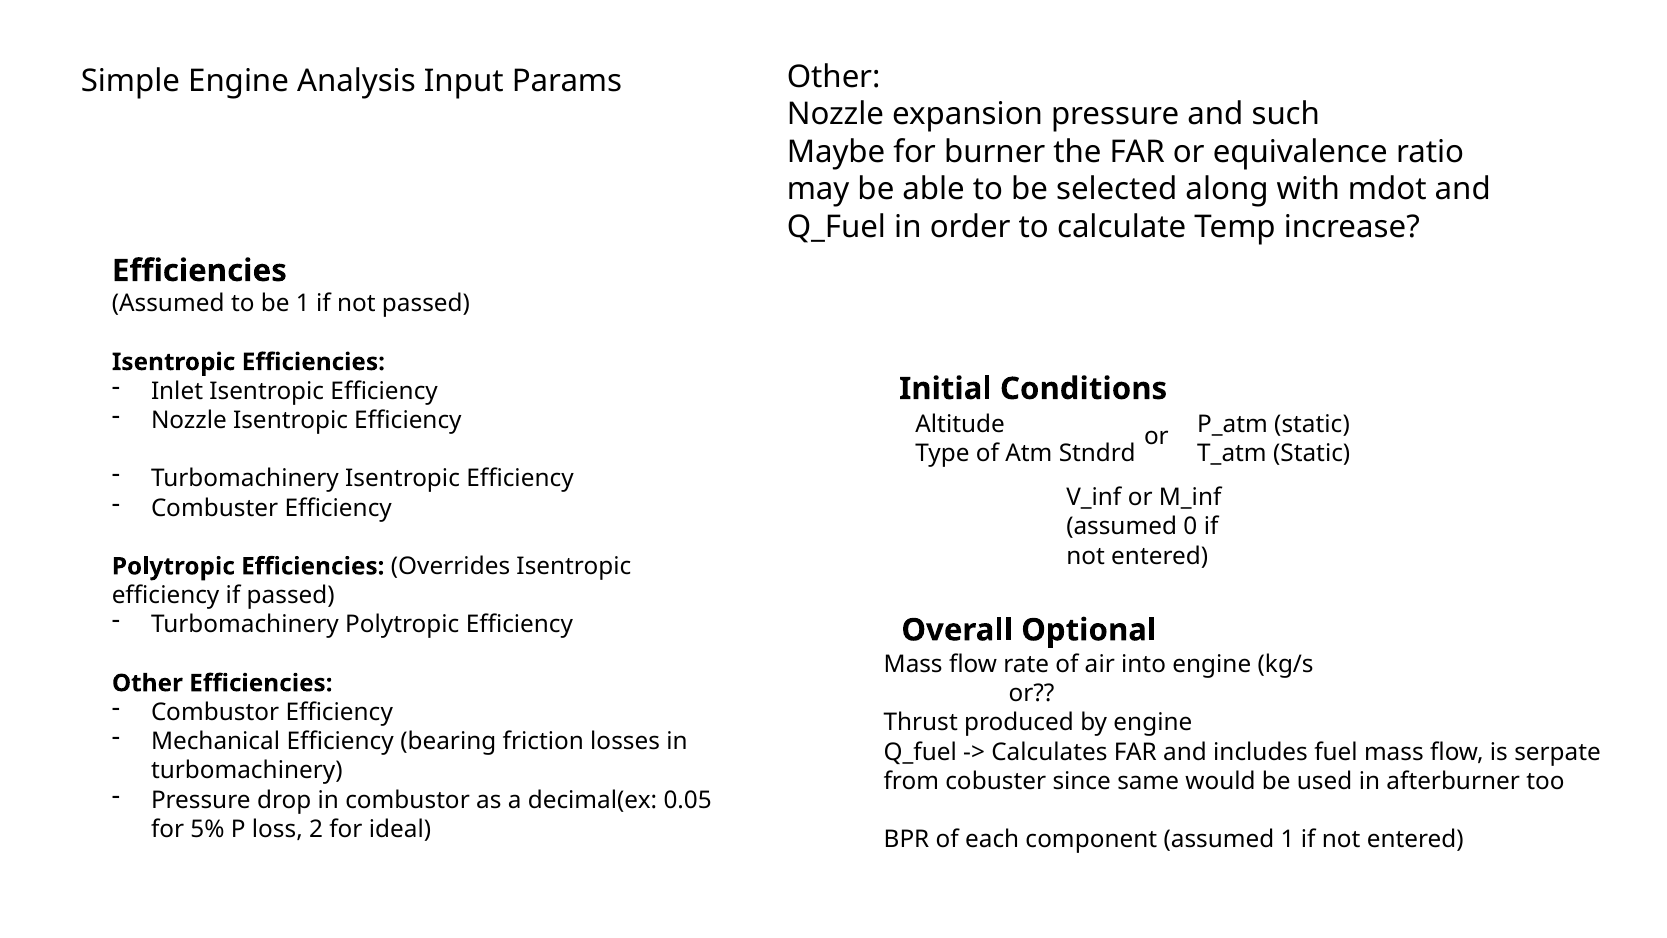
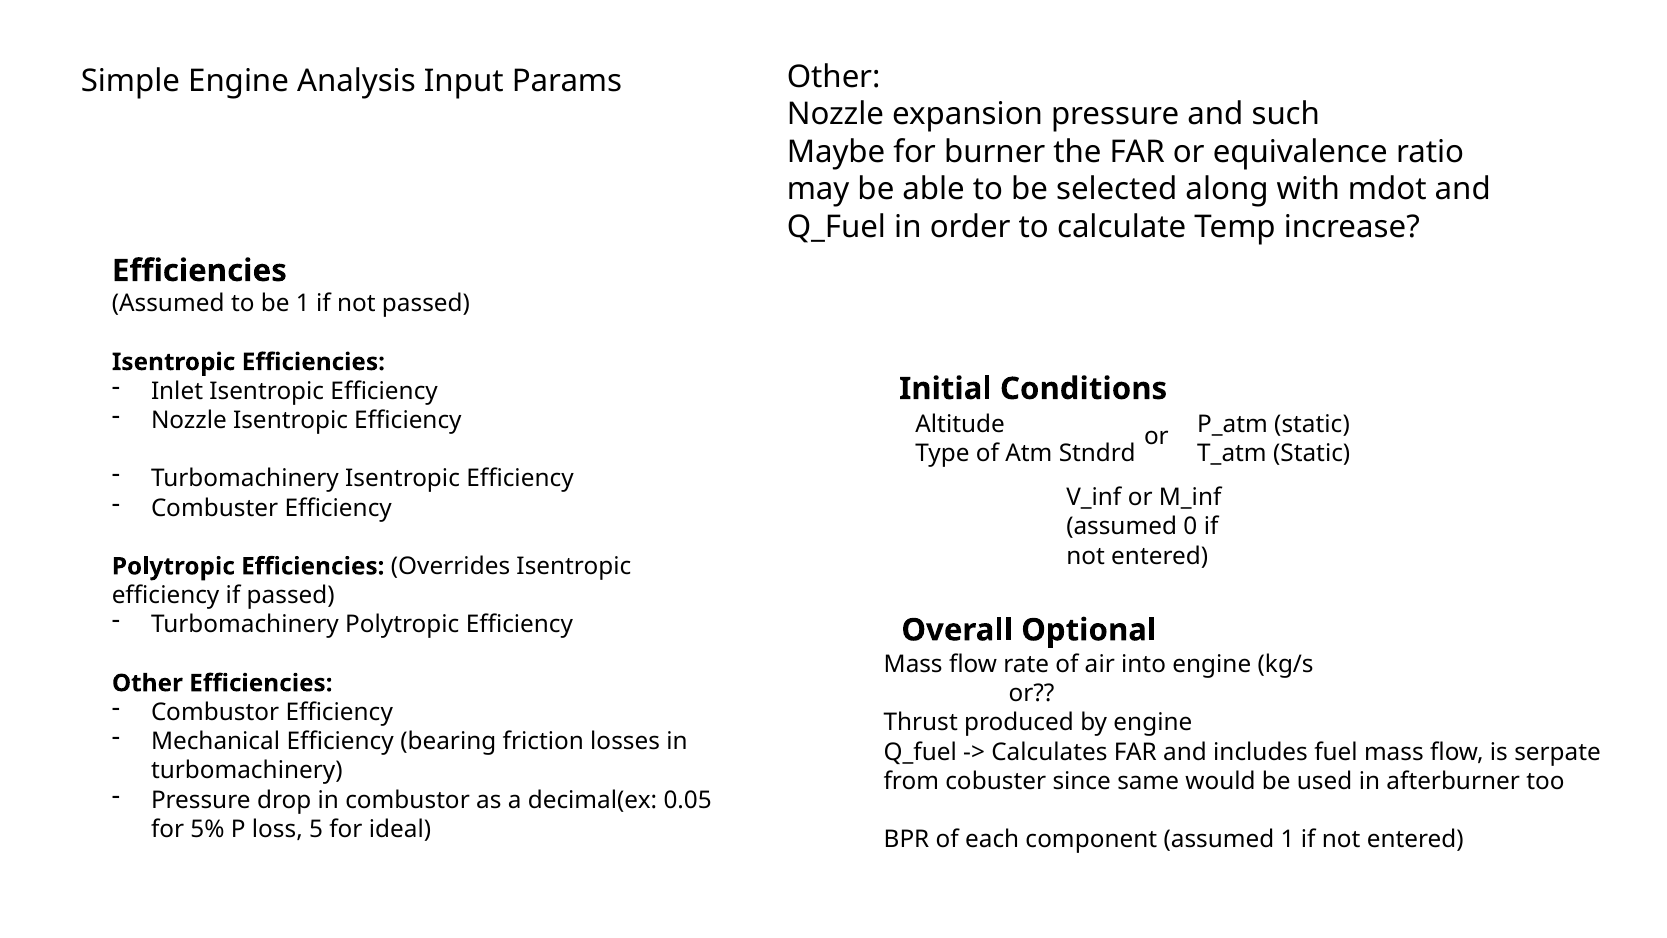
2: 2 -> 5
